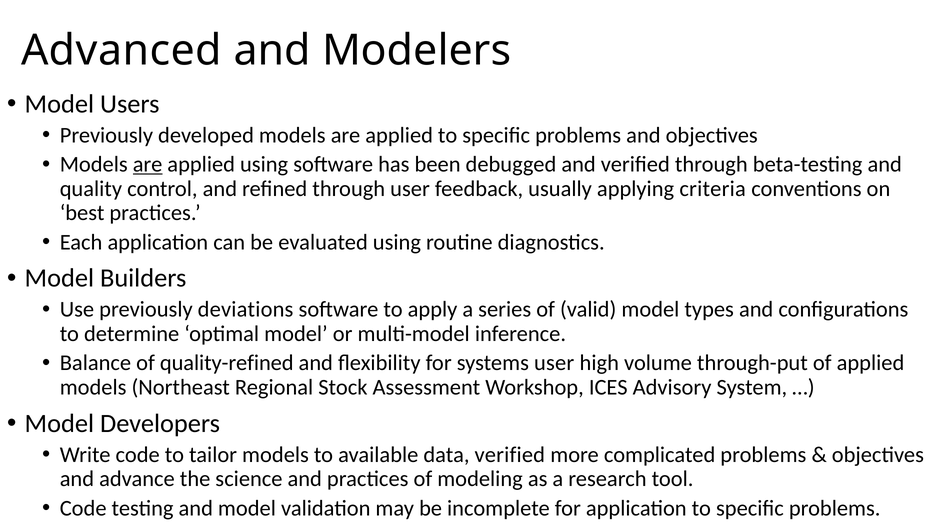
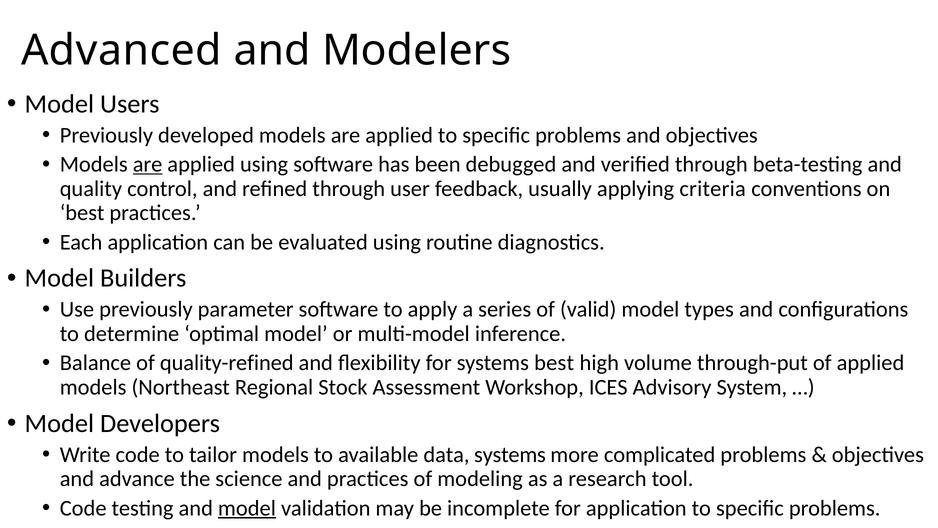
deviations: deviations -> parameter
systems user: user -> best
data verified: verified -> systems
model at (247, 508) underline: none -> present
